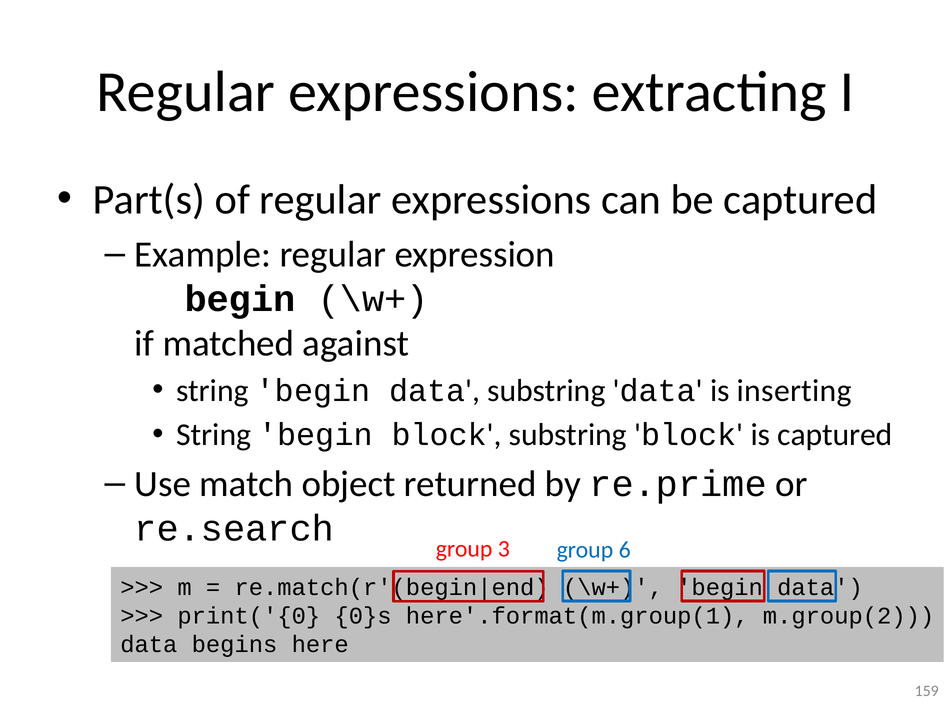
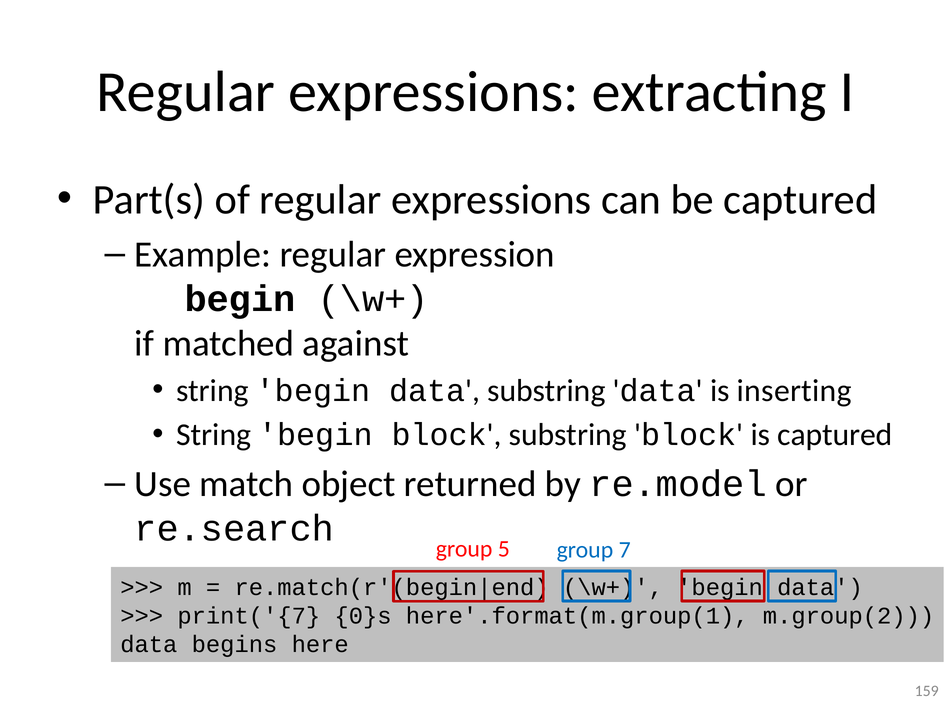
re.prime: re.prime -> re.model
3: 3 -> 5
6: 6 -> 7
print('{0: print('{0 -> print('{7
